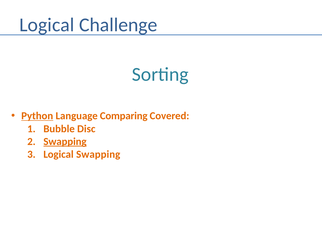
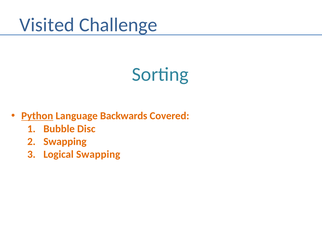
Logical at (47, 25): Logical -> Visited
Comparing: Comparing -> Backwards
Swapping at (65, 142) underline: present -> none
